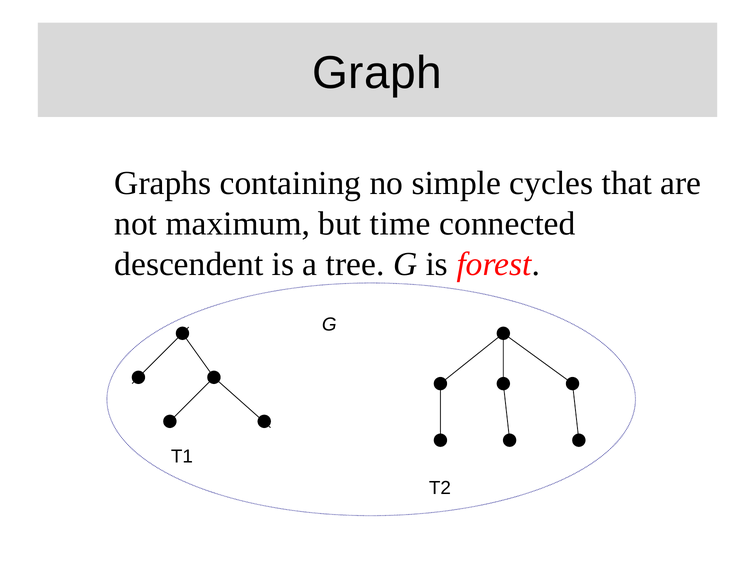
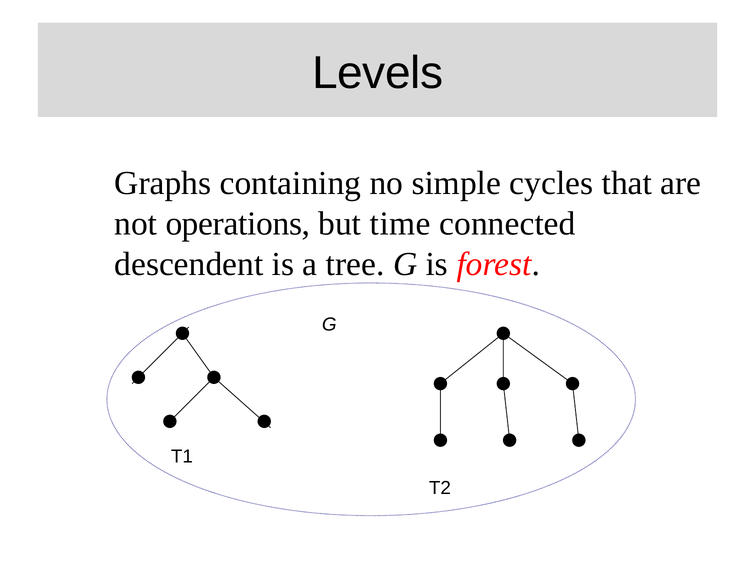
Graph: Graph -> Levels
maximum: maximum -> operations
